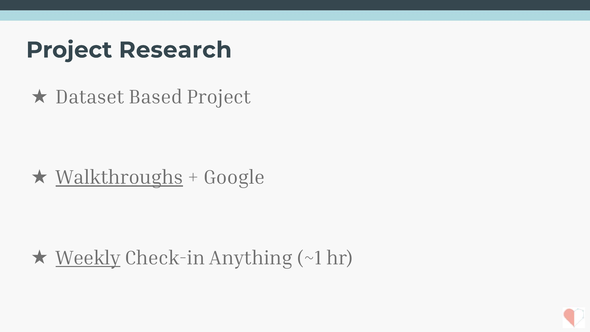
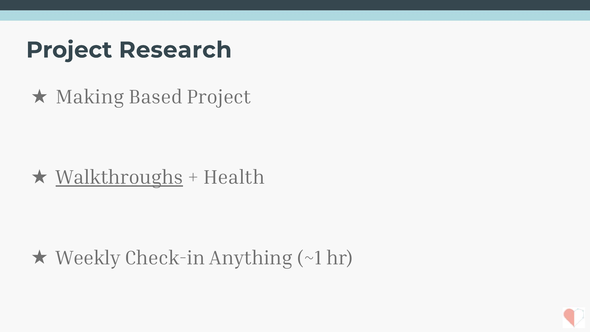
Dataset: Dataset -> Making
Google: Google -> Health
Weekly underline: present -> none
